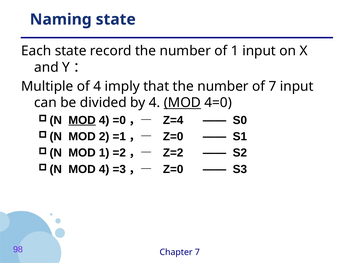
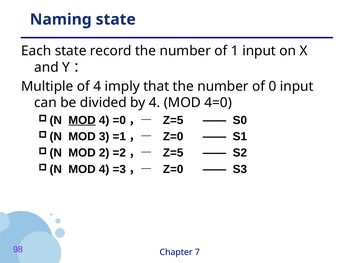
of 7: 7 -> 0
MOD at (182, 103) underline: present -> none
=0，— Z=4: Z=4 -> Z=5
2: 2 -> 3
MOD 1: 1 -> 2
=2，— Z=2: Z=2 -> Z=5
